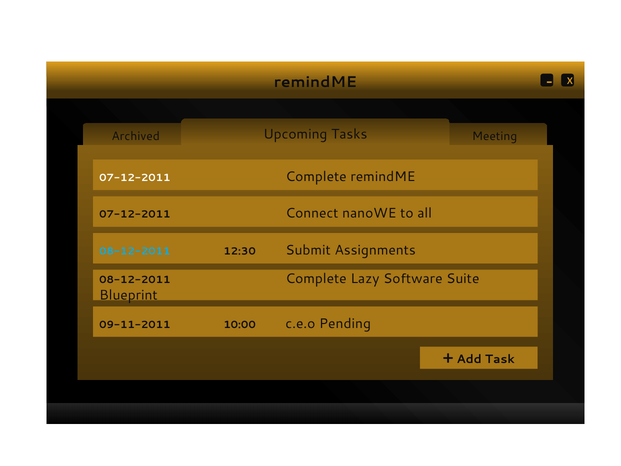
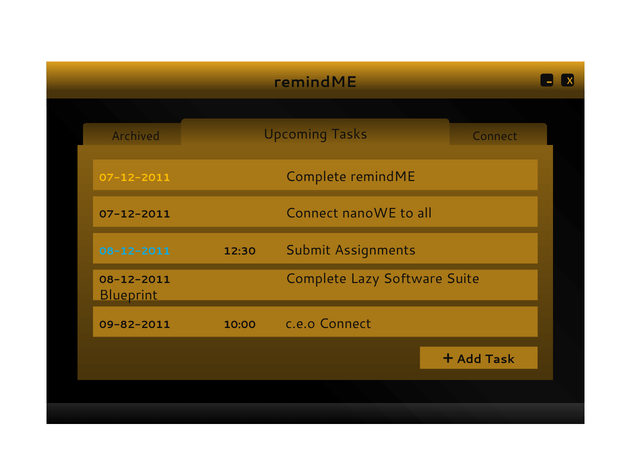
Archived Meeting: Meeting -> Connect
07-12-2011 at (135, 178) colour: white -> yellow
09-11-2011: 09-11-2011 -> 09-82-2011
c.e.o Pending: Pending -> Connect
